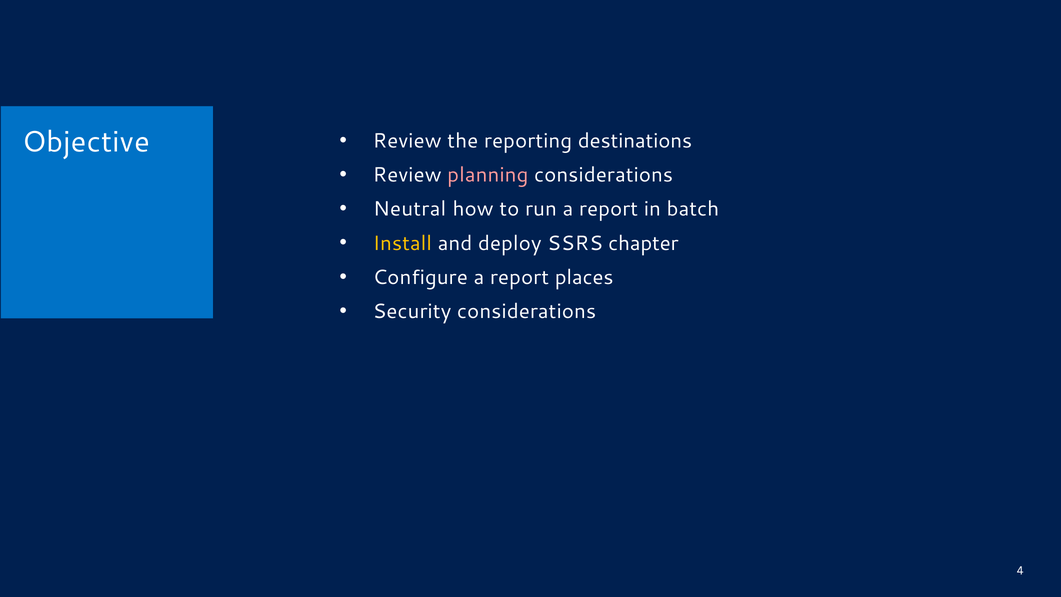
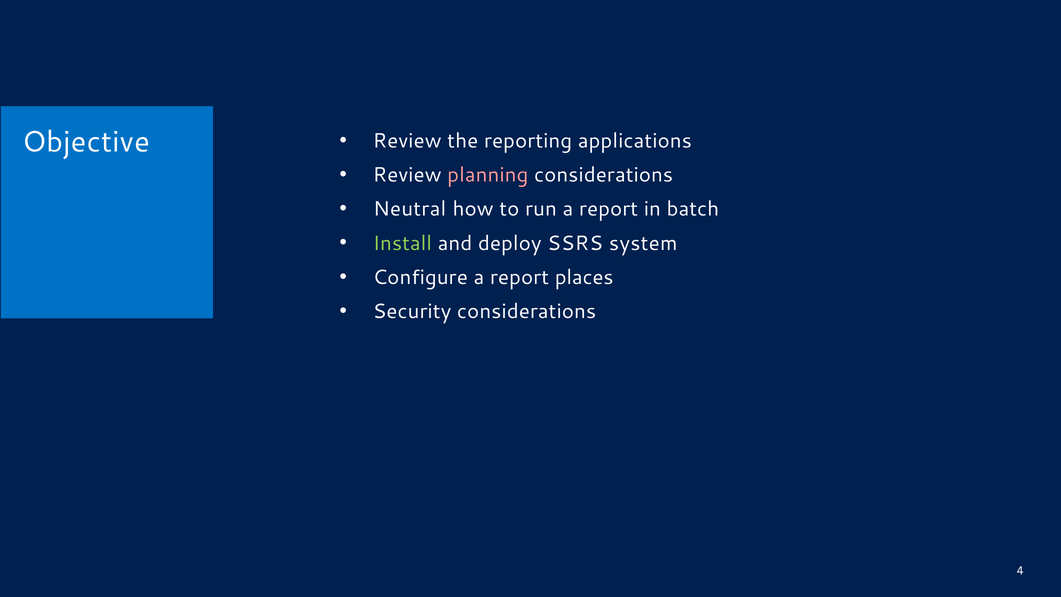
destinations: destinations -> applications
Install colour: yellow -> light green
chapter: chapter -> system
